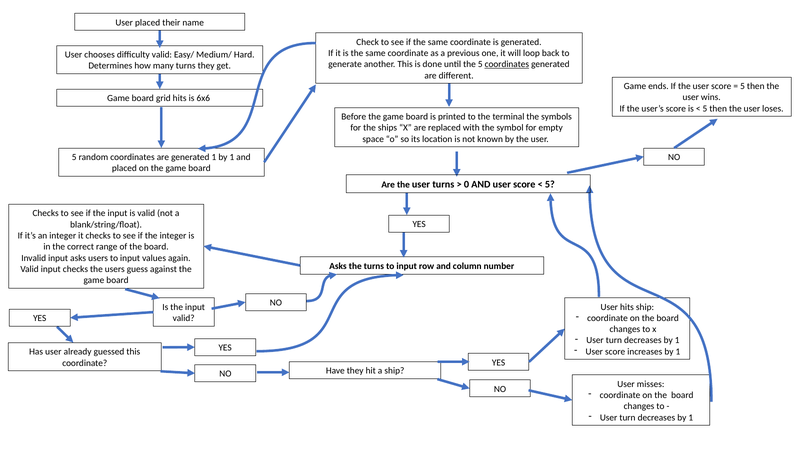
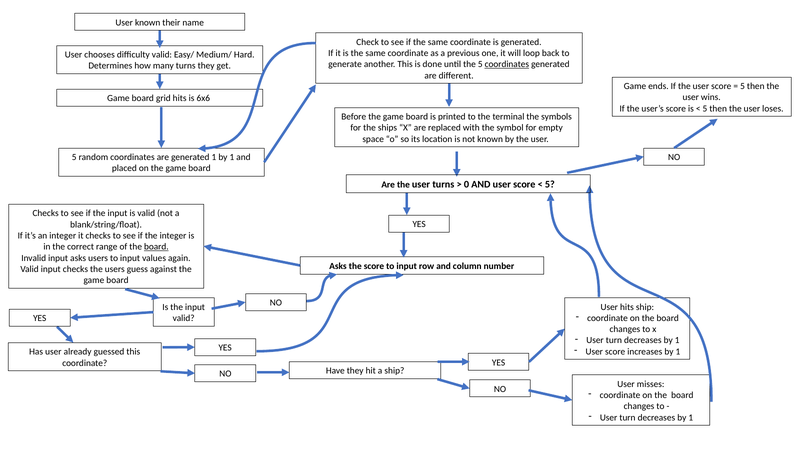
User placed: placed -> known
board at (156, 247) underline: none -> present
the turns: turns -> score
